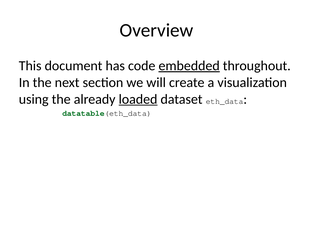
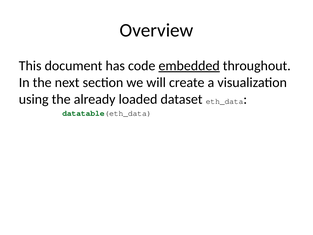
loaded underline: present -> none
